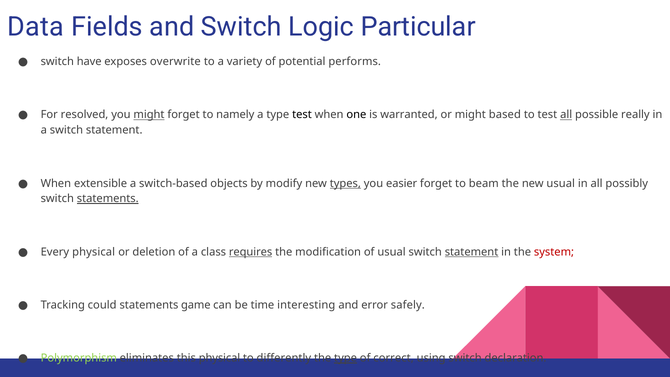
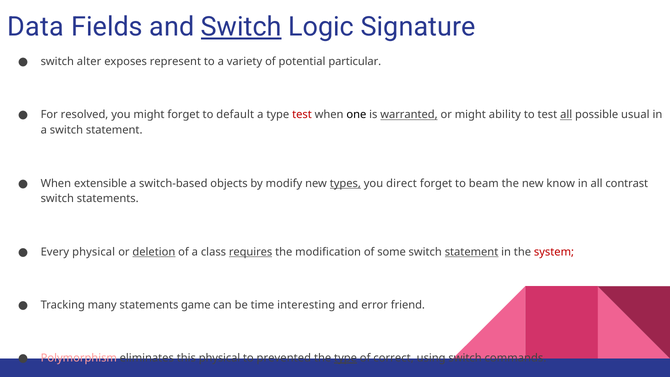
Switch at (241, 27) underline: none -> present
Particular: Particular -> Signature
have: have -> alter
overwrite: overwrite -> represent
performs: performs -> particular
might at (149, 115) underline: present -> none
namely: namely -> default
test at (302, 115) colour: black -> red
warranted underline: none -> present
based: based -> ability
really: really -> usual
easier: easier -> direct
new usual: usual -> know
possibly: possibly -> contrast
statements at (108, 199) underline: present -> none
deletion underline: none -> present
of usual: usual -> some
could: could -> many
safely: safely -> friend
Polymorphism colour: light green -> pink
differently: differently -> prevented
declaration: declaration -> commands
